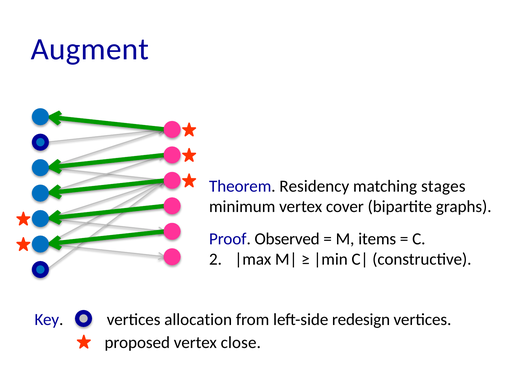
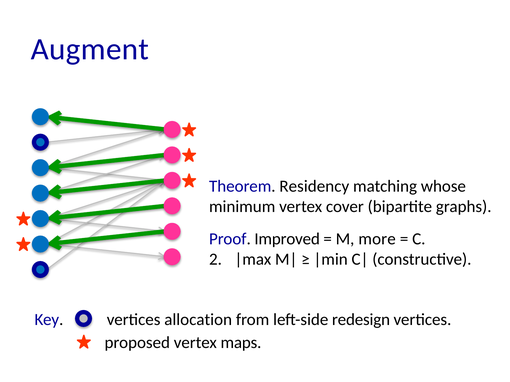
stages: stages -> whose
Observed: Observed -> Improved
items: items -> more
close: close -> maps
